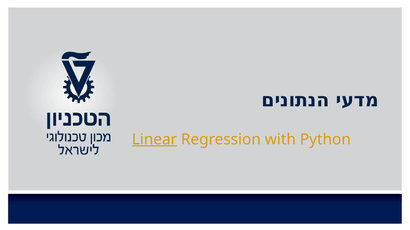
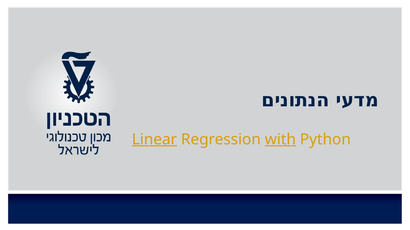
with underline: none -> present
